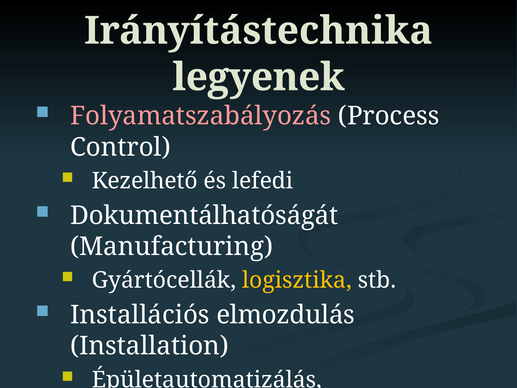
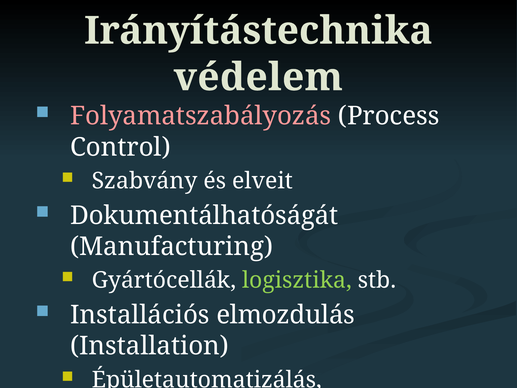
legyenek: legyenek -> védelem
Kezelhető: Kezelhető -> Szabvány
lefedi: lefedi -> elveit
logisztika colour: yellow -> light green
